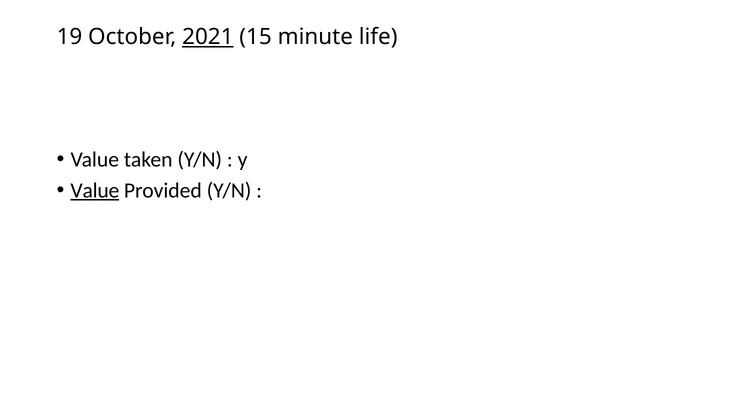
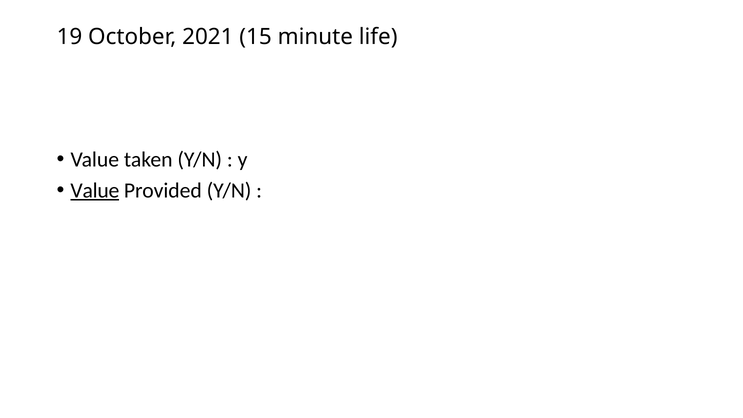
2021 underline: present -> none
